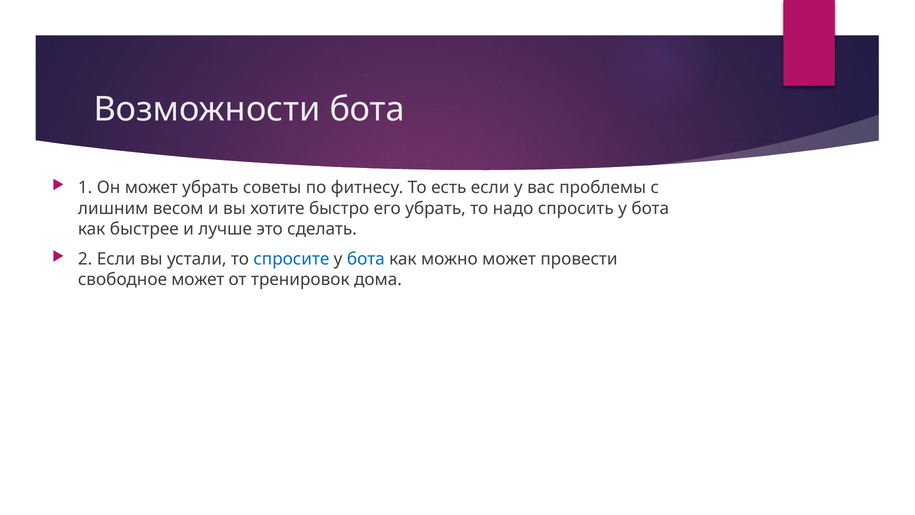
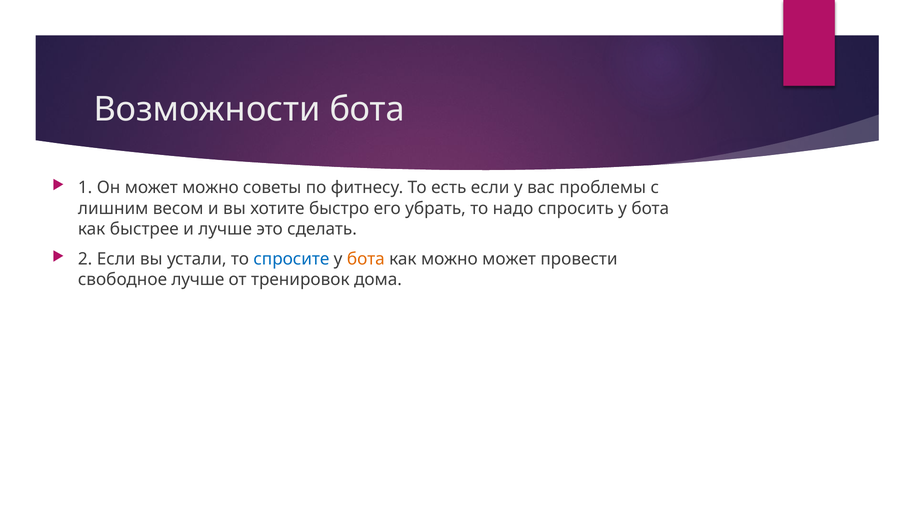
может убрать: убрать -> можно
бота at (366, 259) colour: blue -> orange
свободное может: может -> лучше
